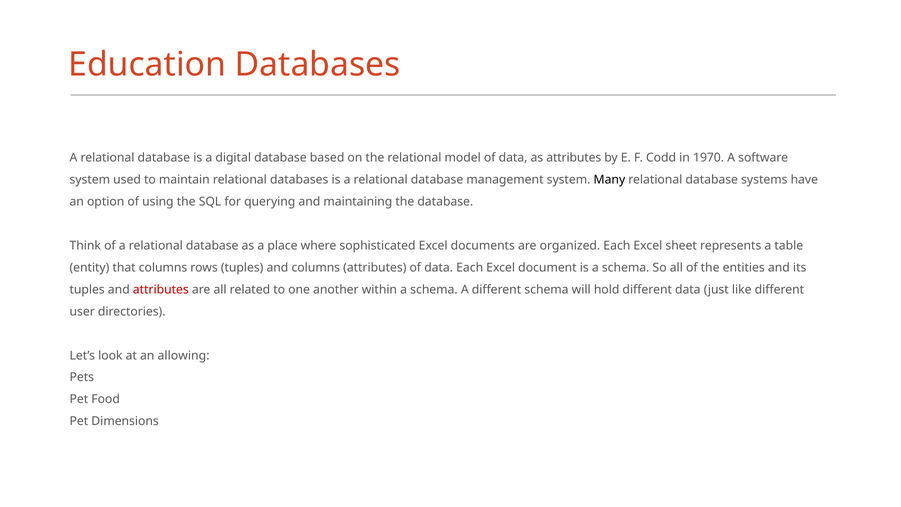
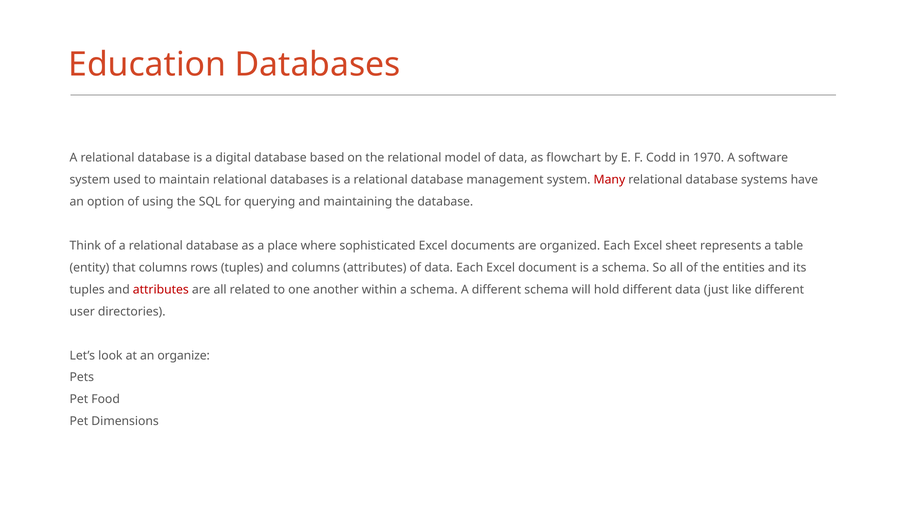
as attributes: attributes -> flowchart
Many colour: black -> red
allowing: allowing -> organize
